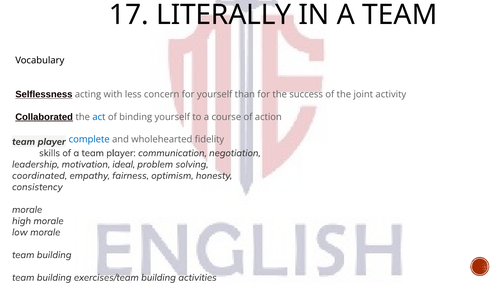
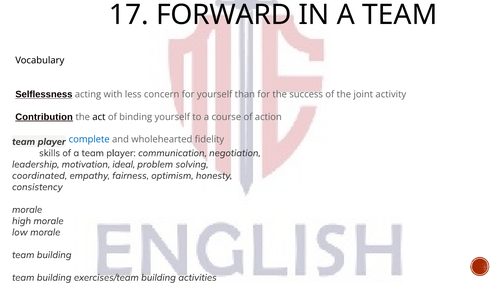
LITERALLY: LITERALLY -> FORWARD
Collaborated: Collaborated -> Contribution
act colour: blue -> black
